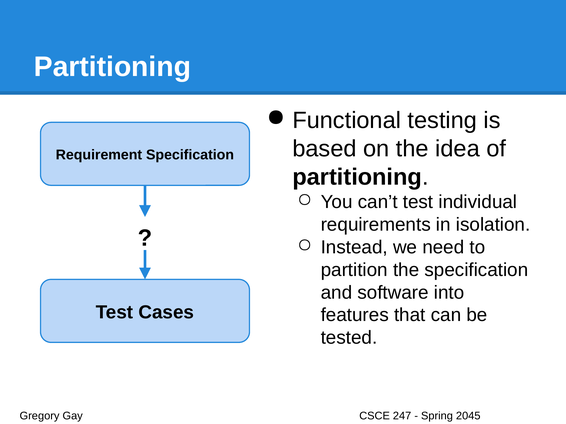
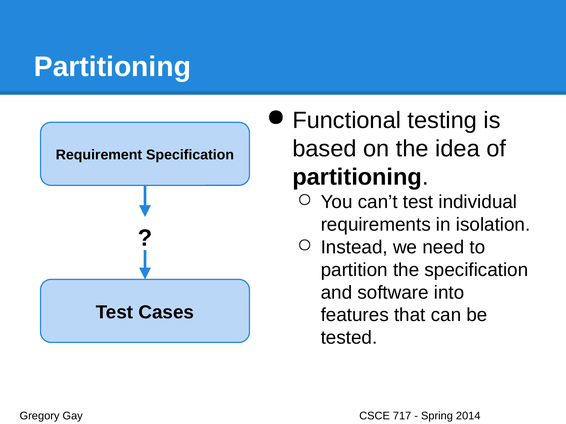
247: 247 -> 717
2045: 2045 -> 2014
